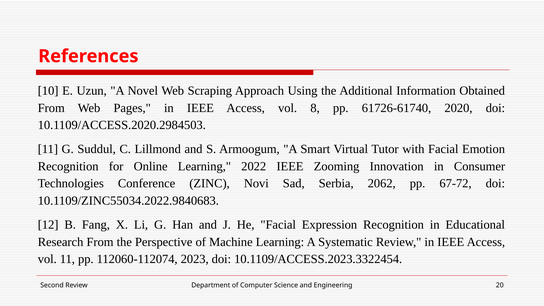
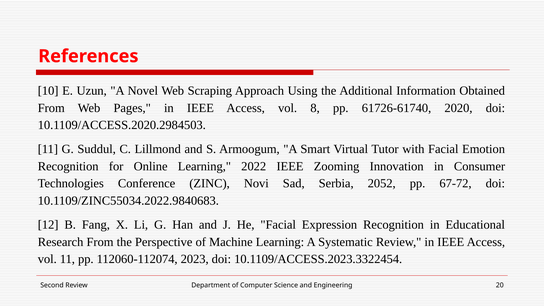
2062: 2062 -> 2052
